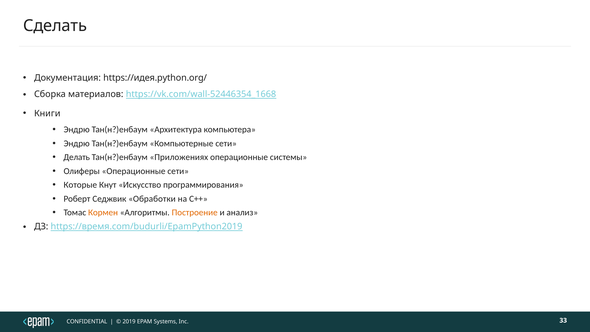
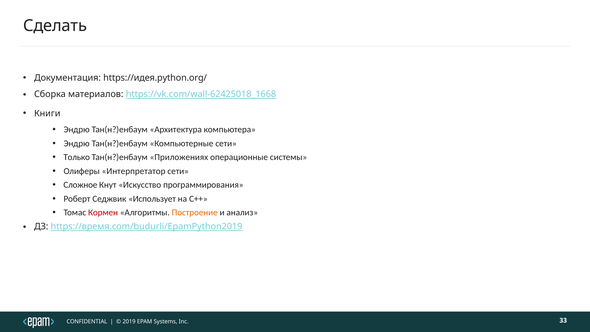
https://vk.com/wall-52446354_1668: https://vk.com/wall-52446354_1668 -> https://vk.com/wall-62425018_1668
Делать: Делать -> Только
Олиферы Операционные: Операционные -> Интерпретатор
Которые: Которые -> Сложное
Обработки: Обработки -> Использует
Кормен colour: orange -> red
